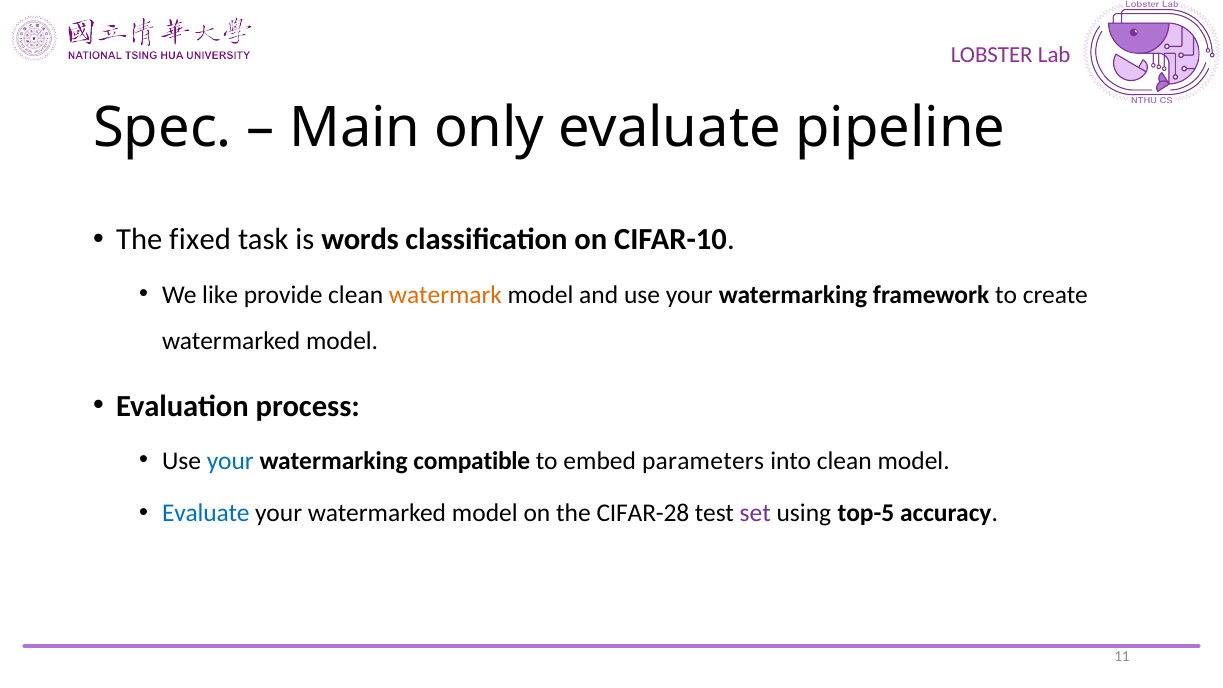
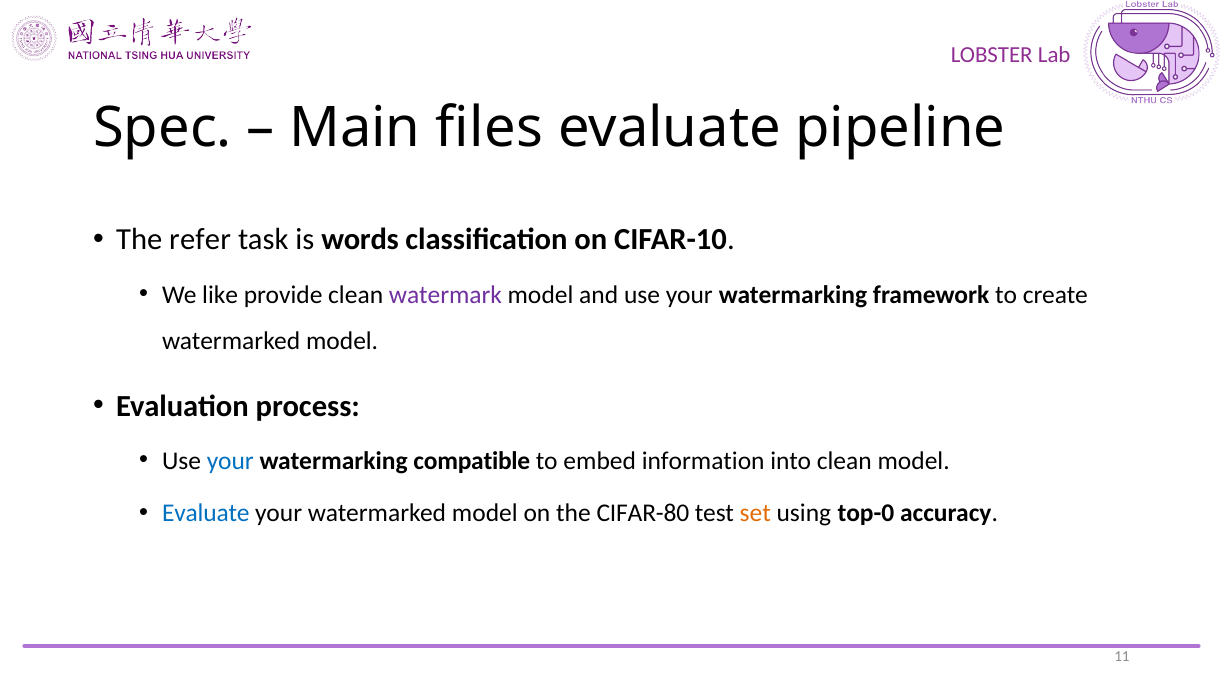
only: only -> files
fixed: fixed -> refer
watermark colour: orange -> purple
parameters: parameters -> information
CIFAR-28: CIFAR-28 -> CIFAR-80
set colour: purple -> orange
top-5: top-5 -> top-0
